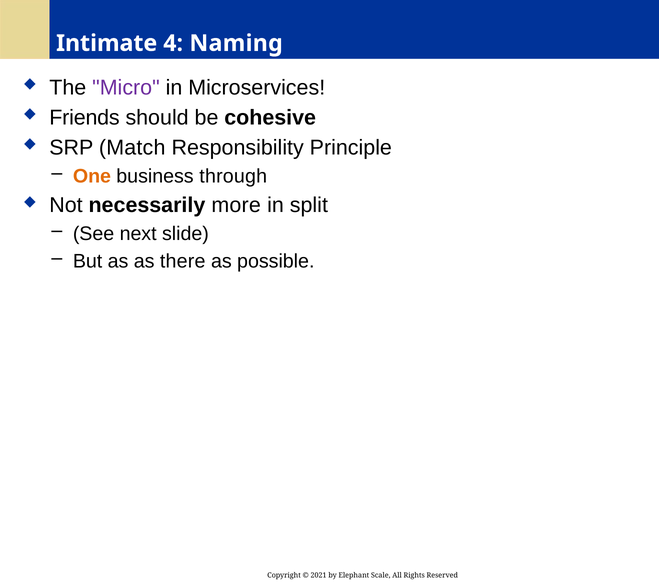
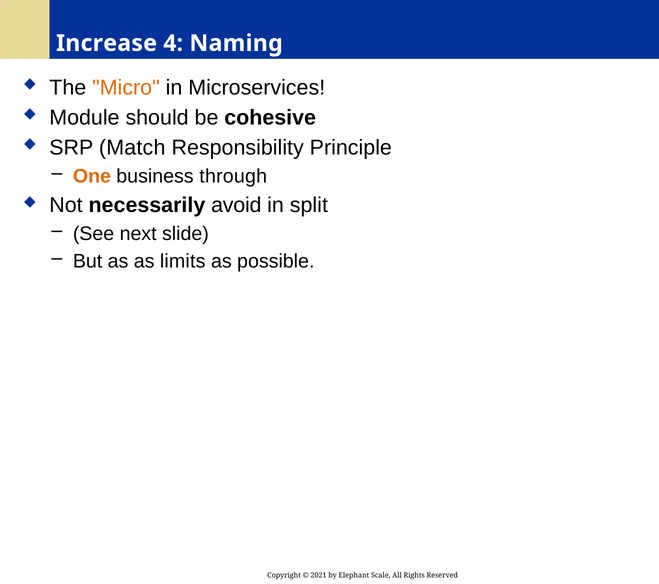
Intimate: Intimate -> Increase
Micro colour: purple -> orange
Friends: Friends -> Module
more: more -> avoid
there: there -> limits
